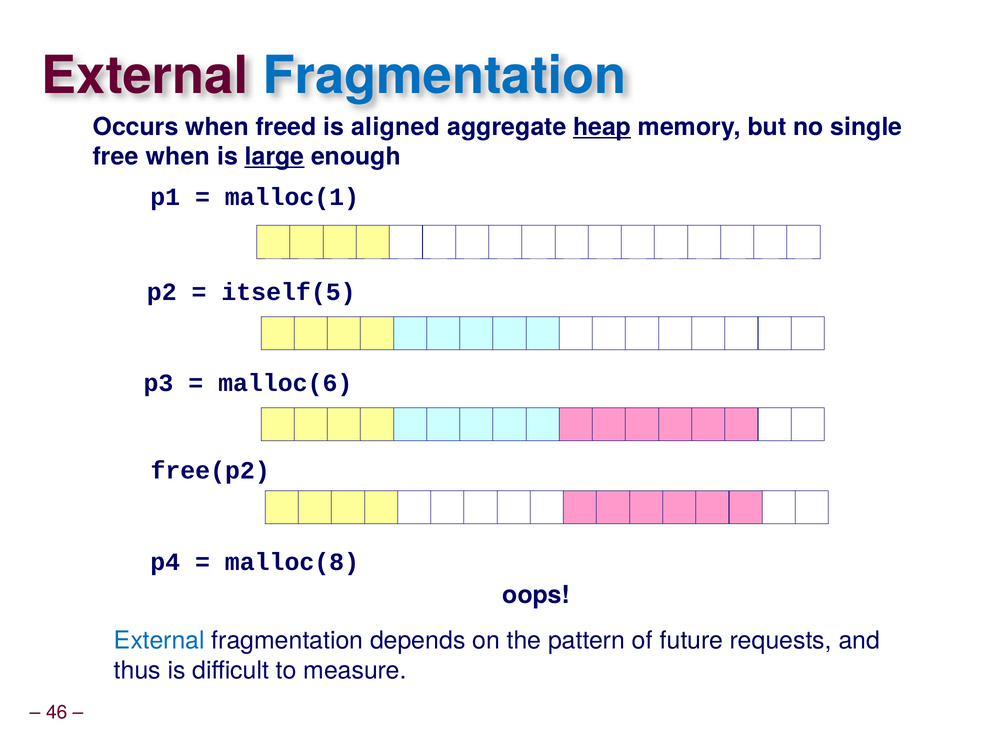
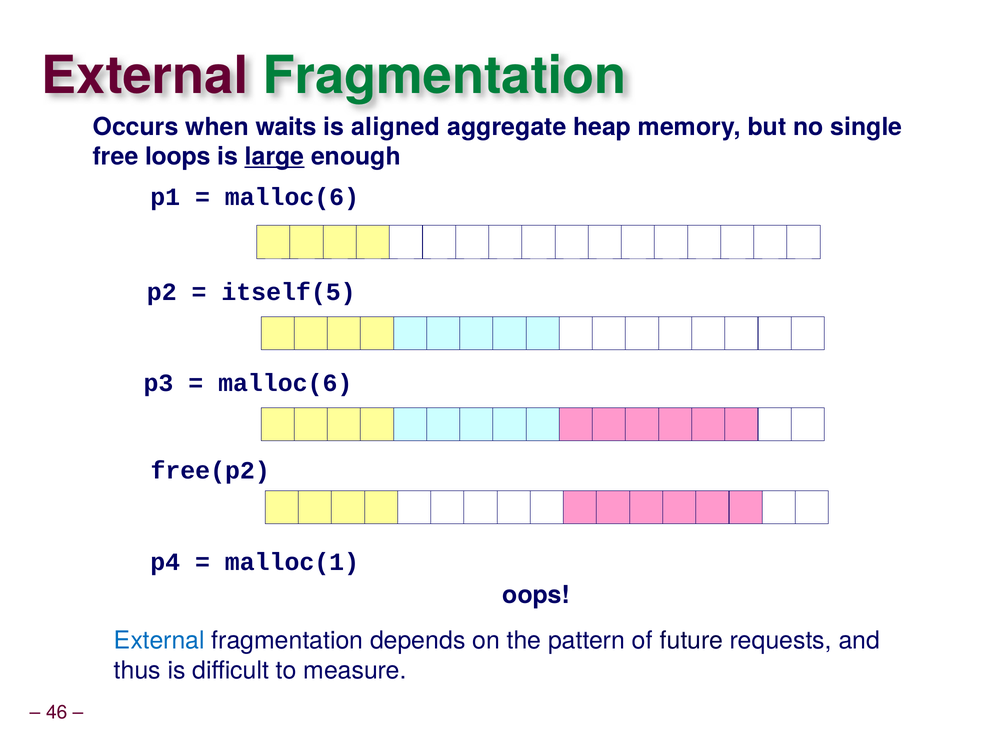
Fragmentation at (445, 76) colour: blue -> green
freed: freed -> waits
heap underline: present -> none
free when: when -> loops
malloc(1 at (292, 197): malloc(1 -> malloc(6
malloc(8: malloc(8 -> malloc(1
